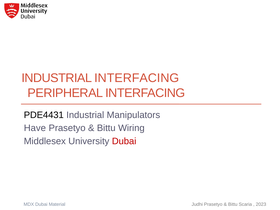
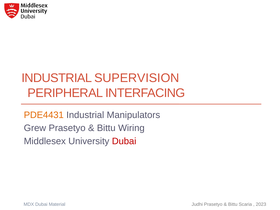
INDUSTRIAL INTERFACING: INTERFACING -> SUPERVISION
PDE4431 colour: black -> orange
Have: Have -> Grew
